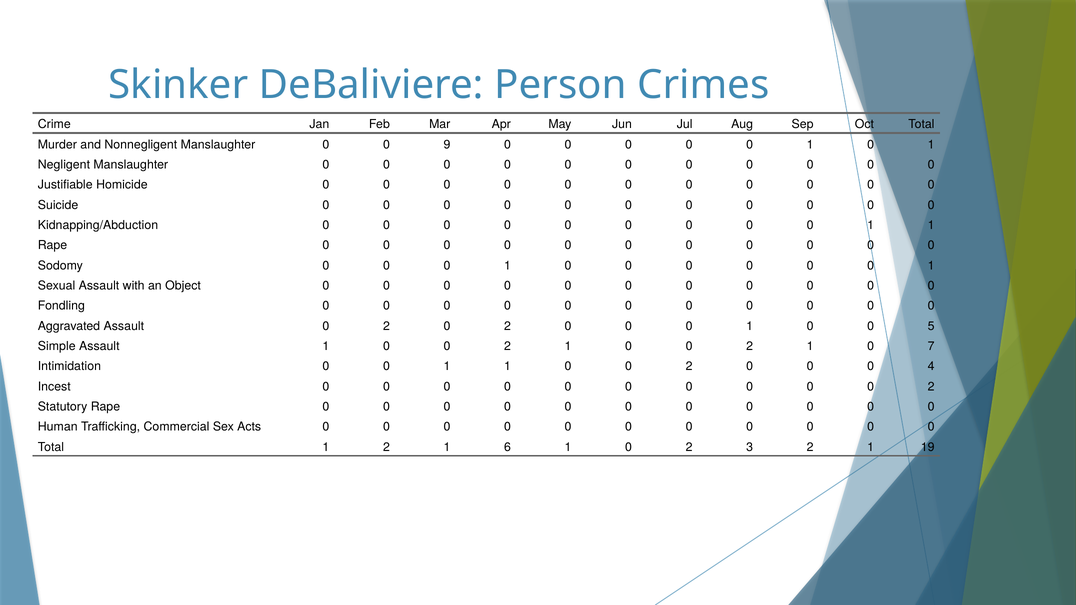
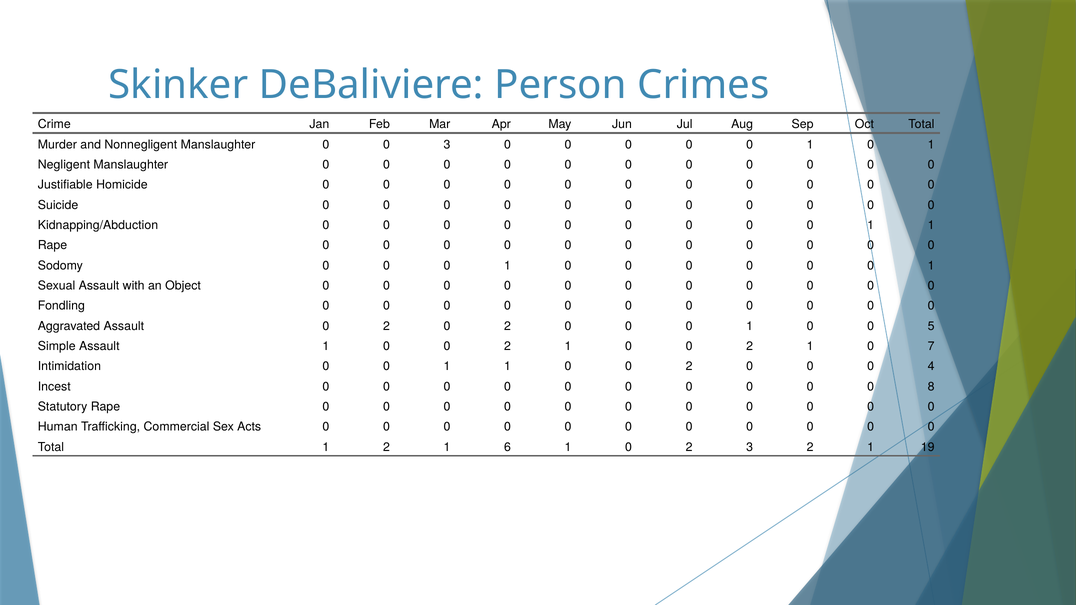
0 9: 9 -> 3
0 0 0 2: 2 -> 8
